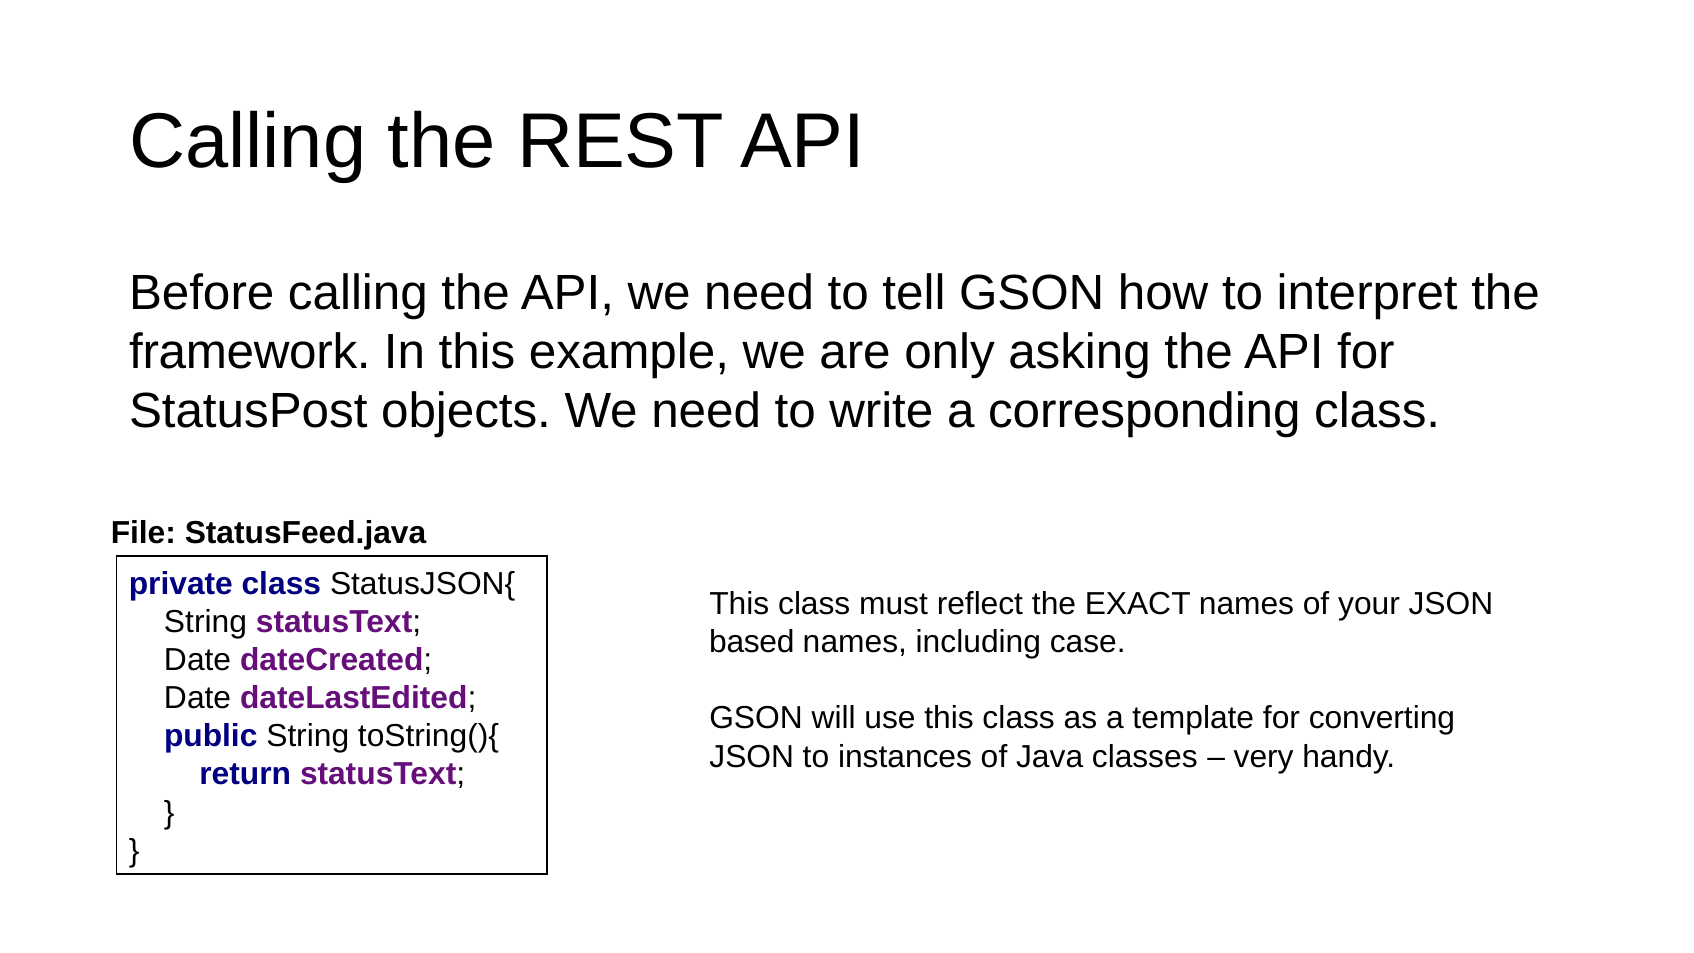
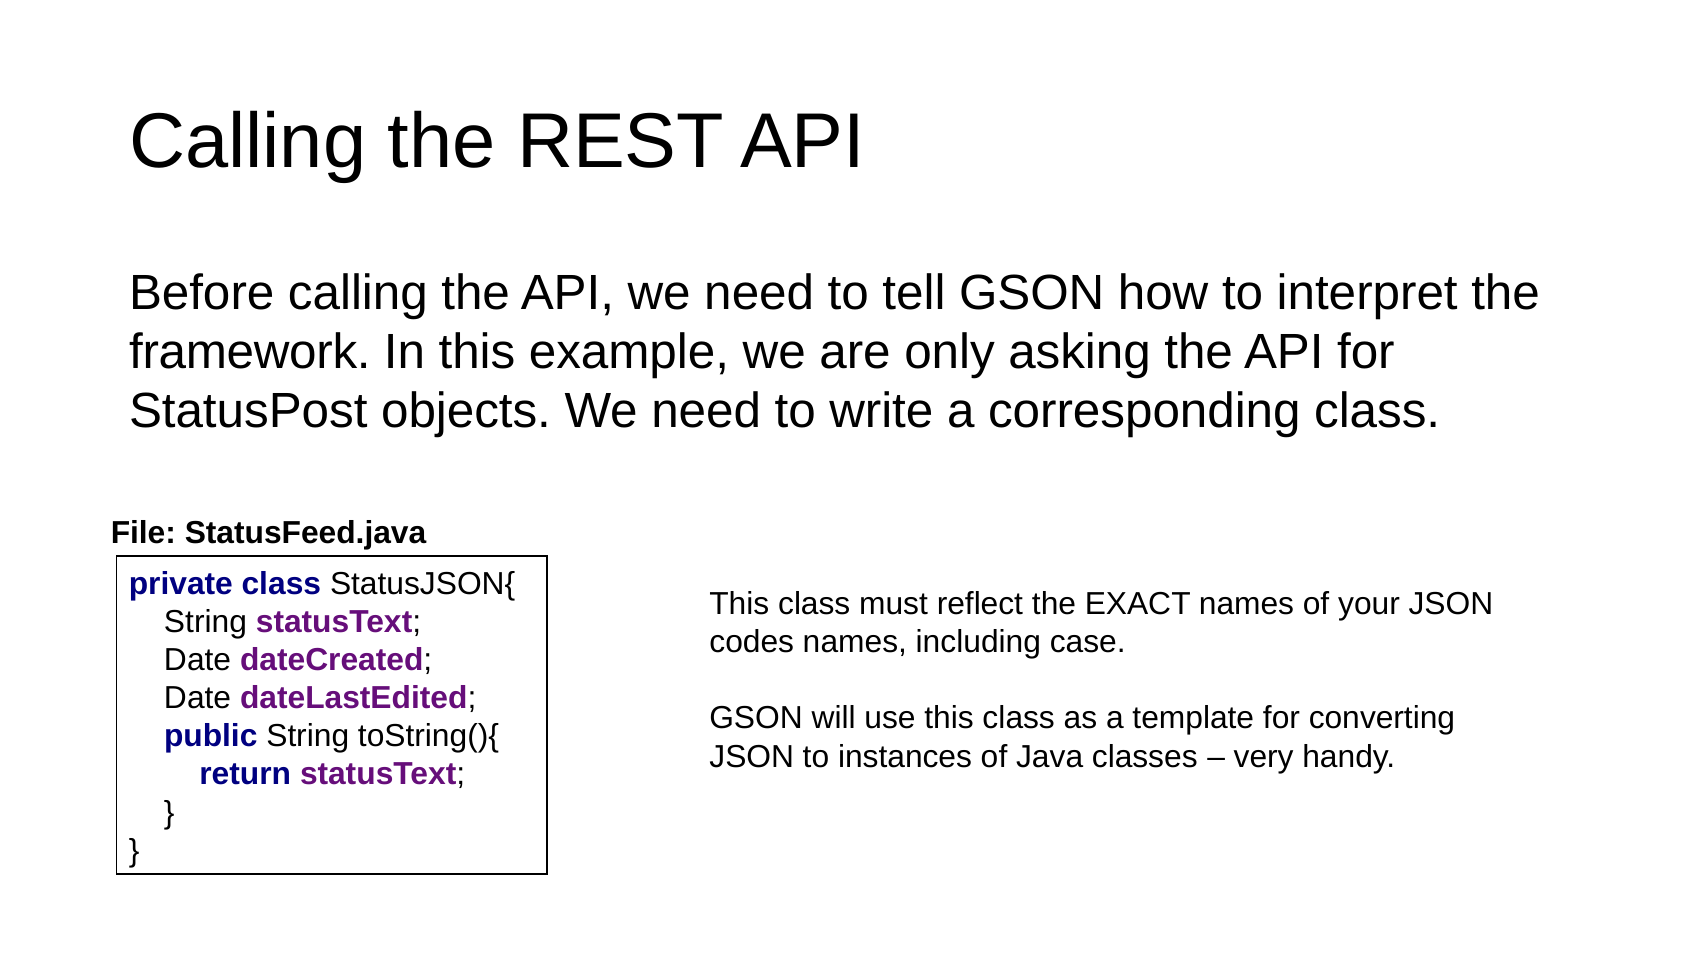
based: based -> codes
